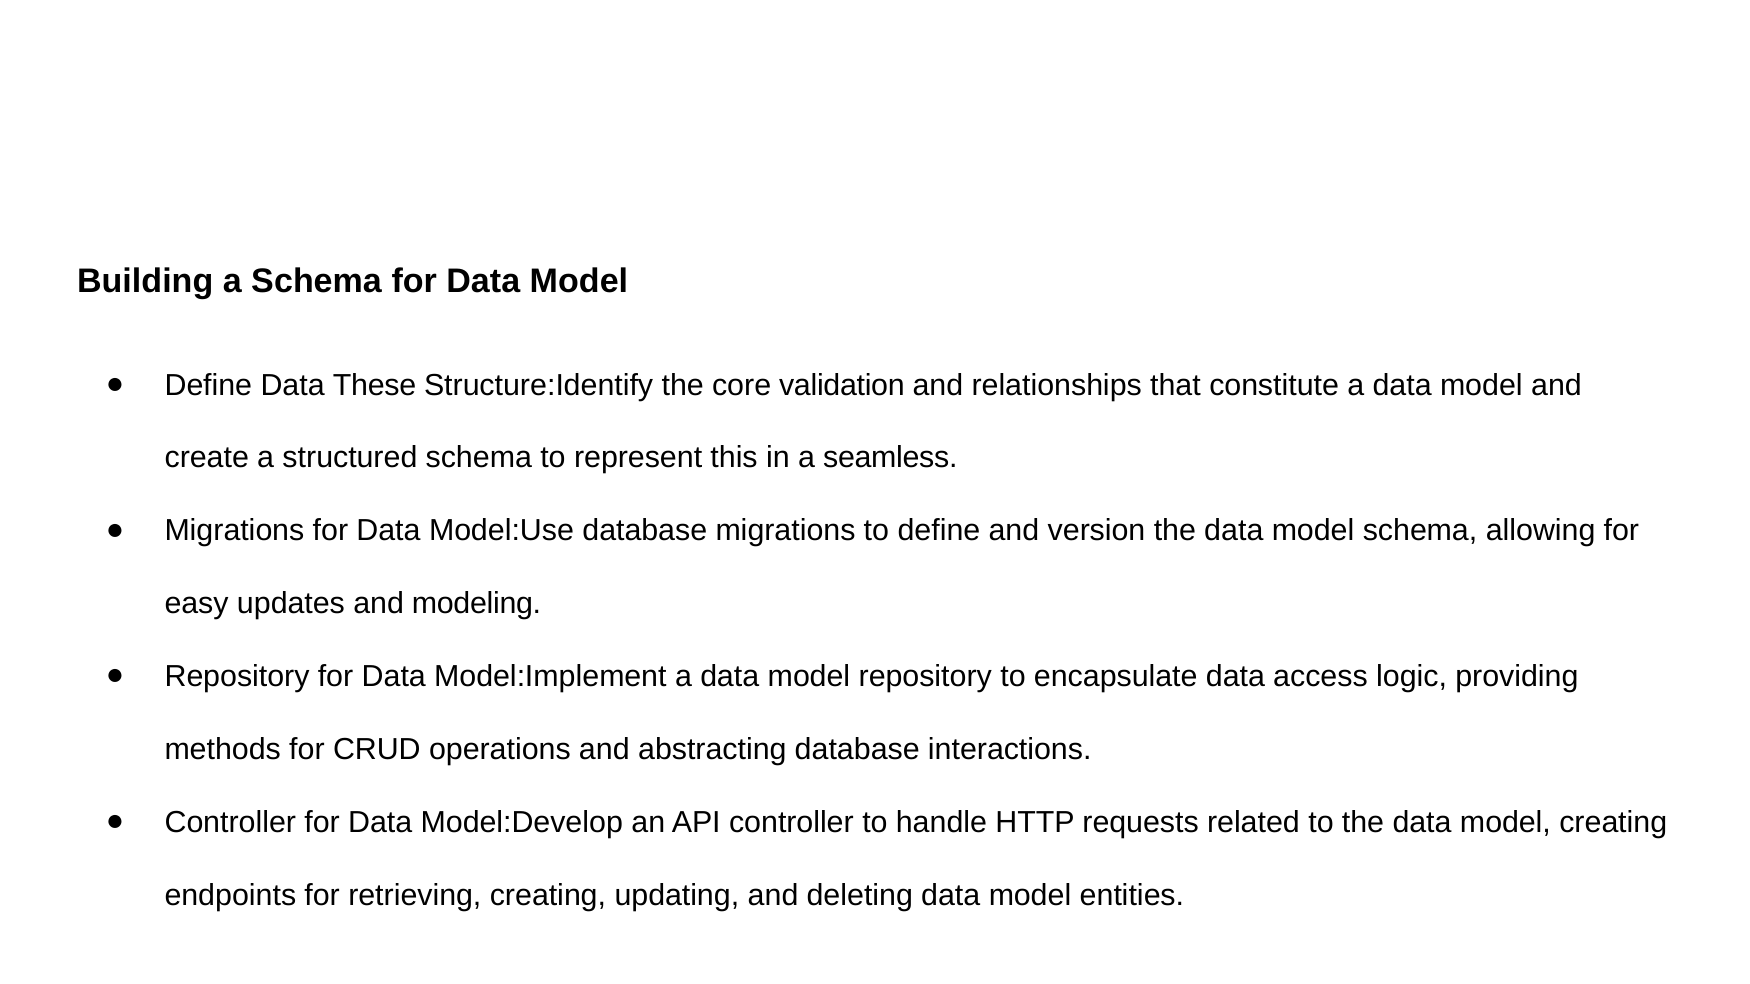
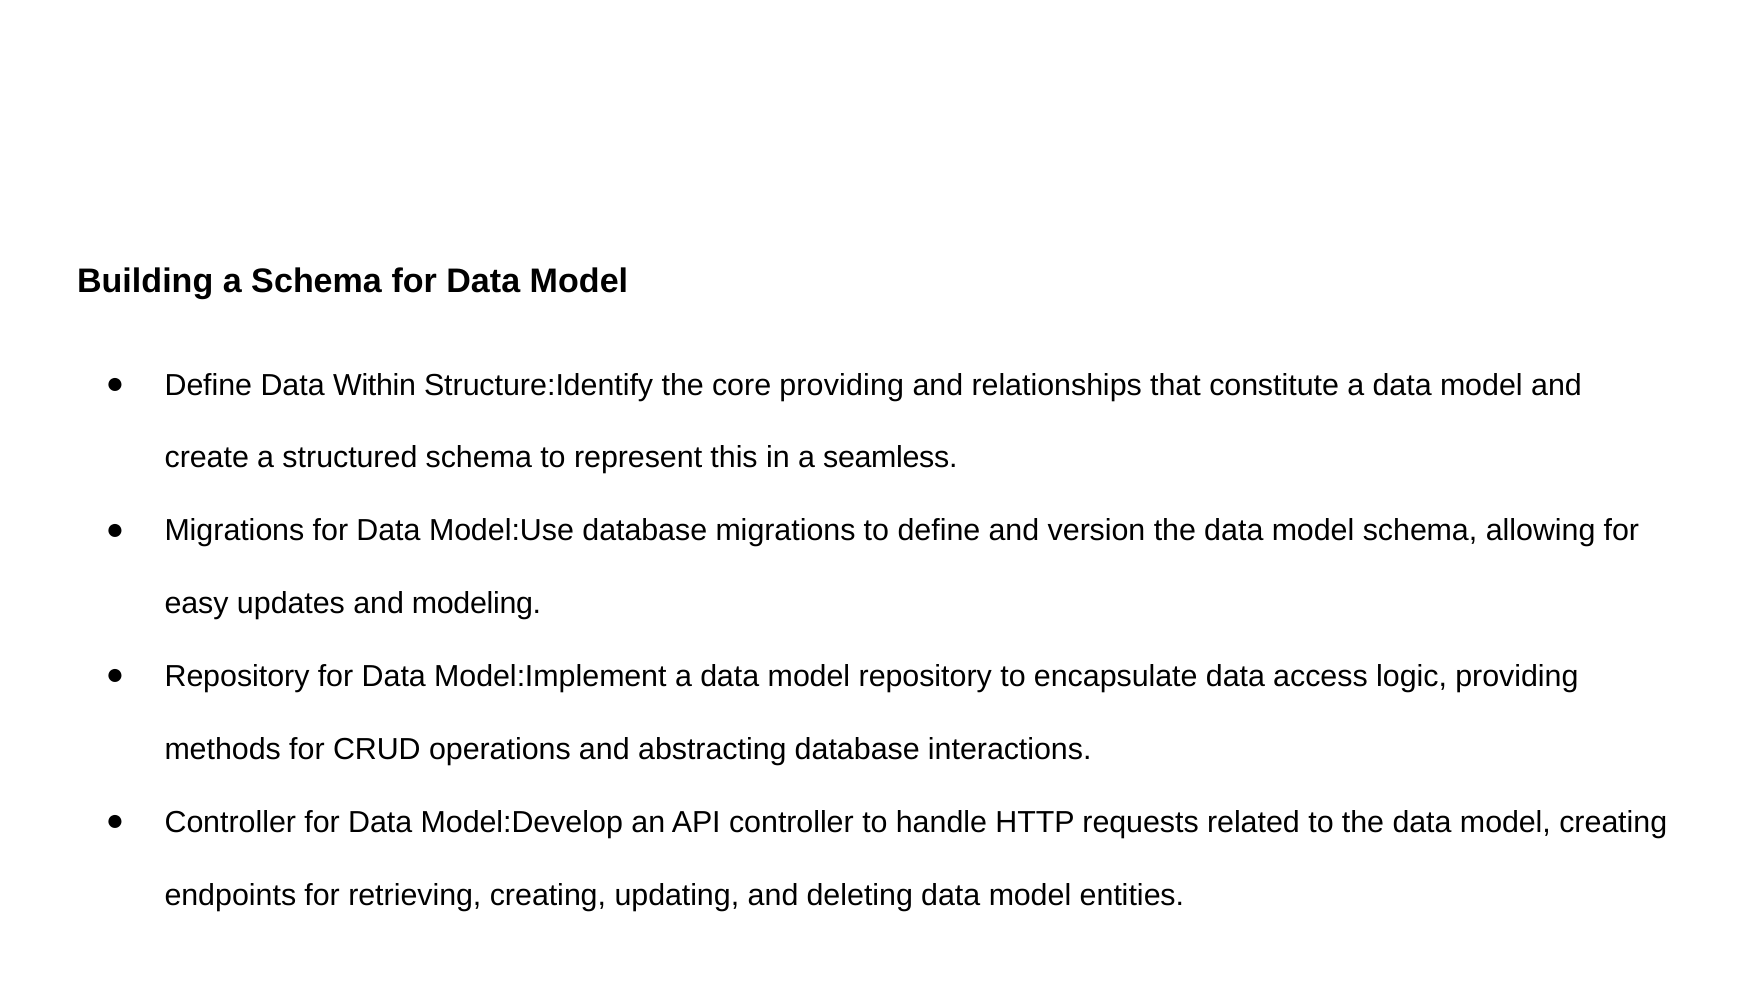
These: These -> Within
core validation: validation -> providing
